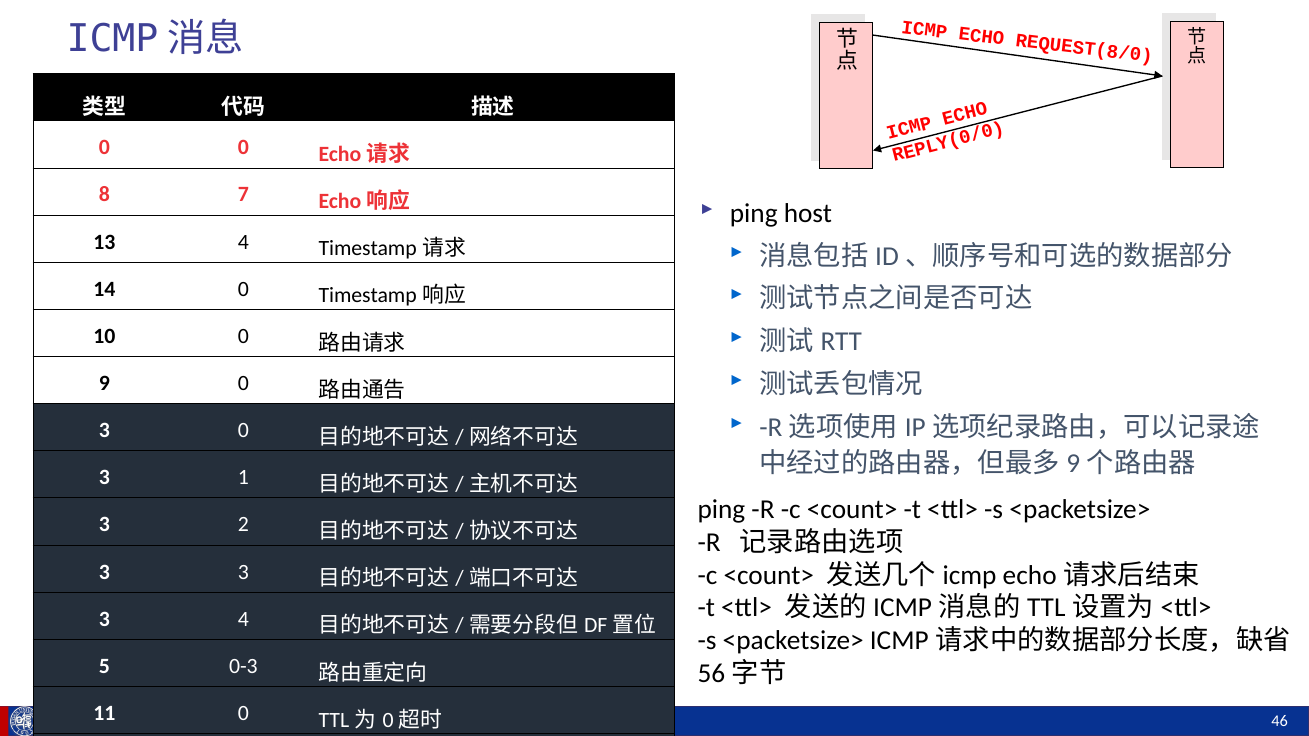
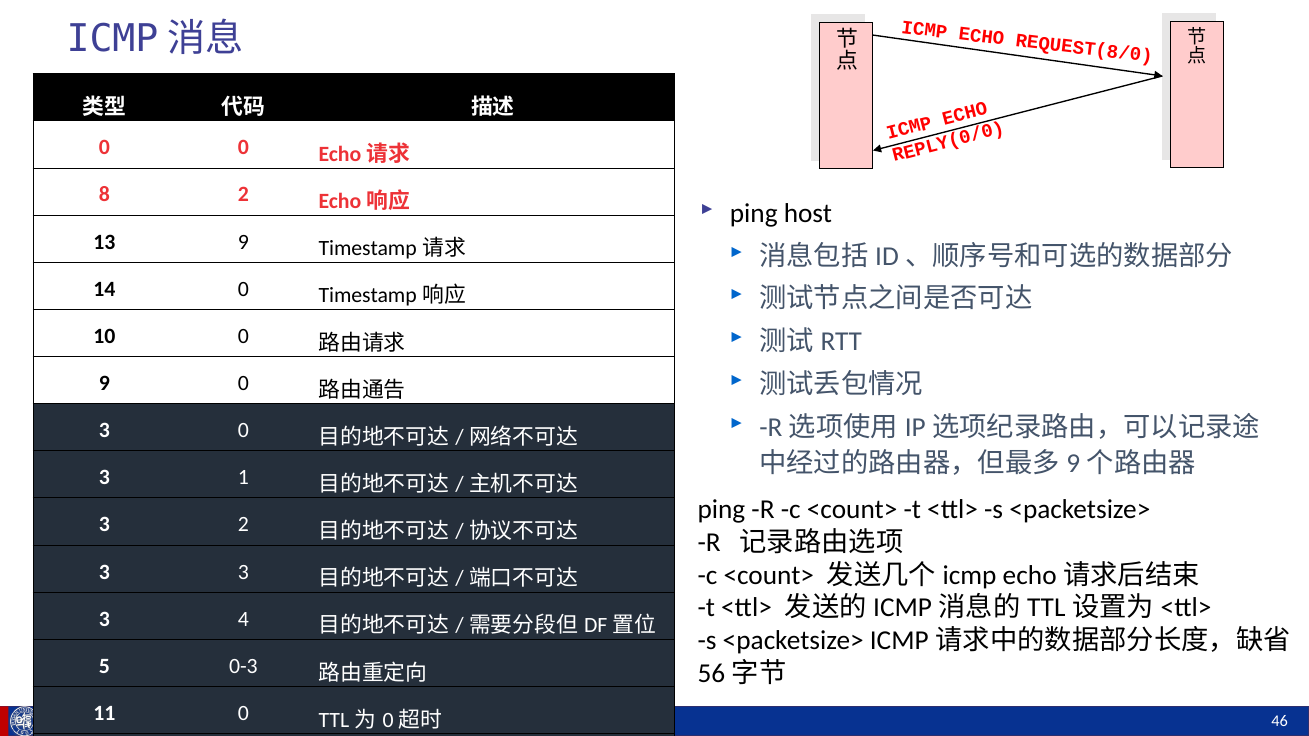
8 7: 7 -> 2
13 4: 4 -> 9
